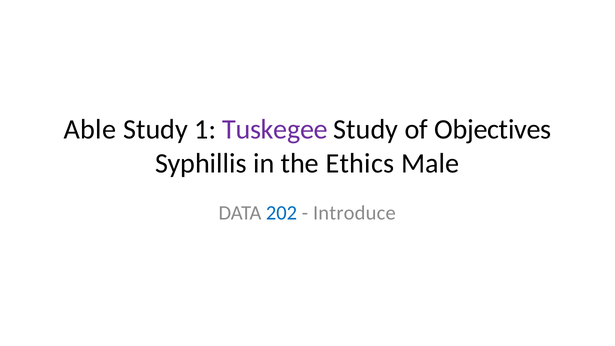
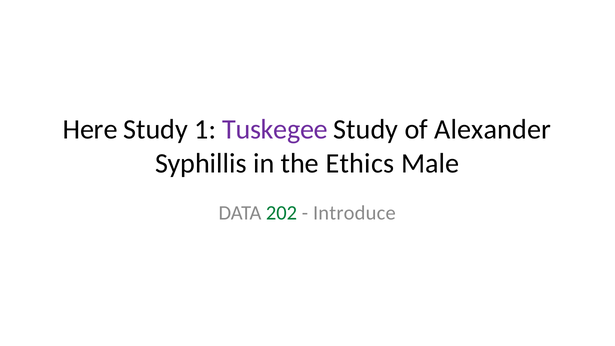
Able: Able -> Here
Objectives: Objectives -> Alexander
202 colour: blue -> green
